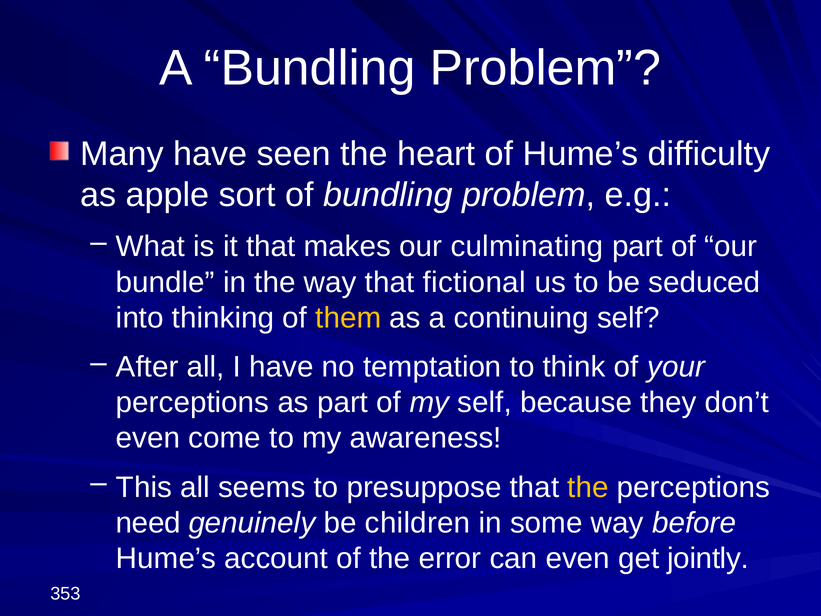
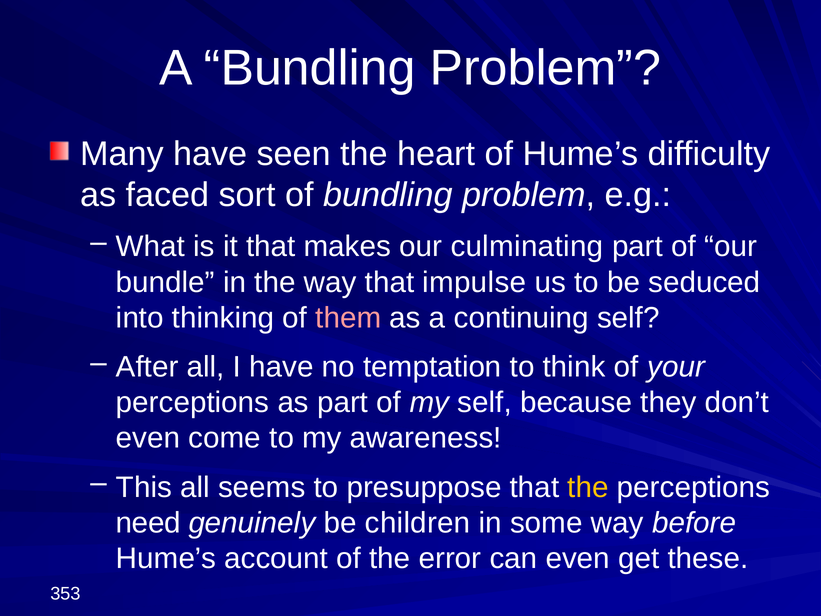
apple: apple -> faced
fictional: fictional -> impulse
them colour: yellow -> pink
jointly: jointly -> these
